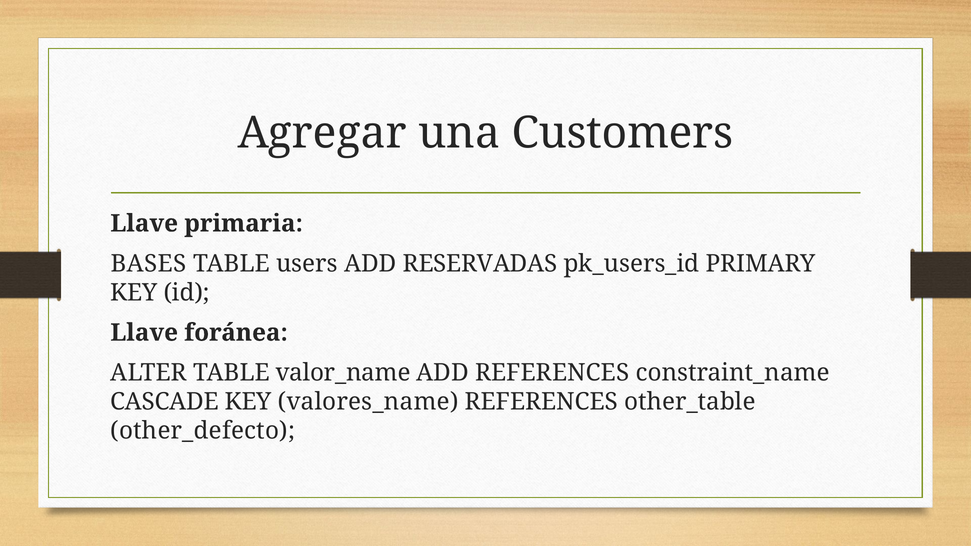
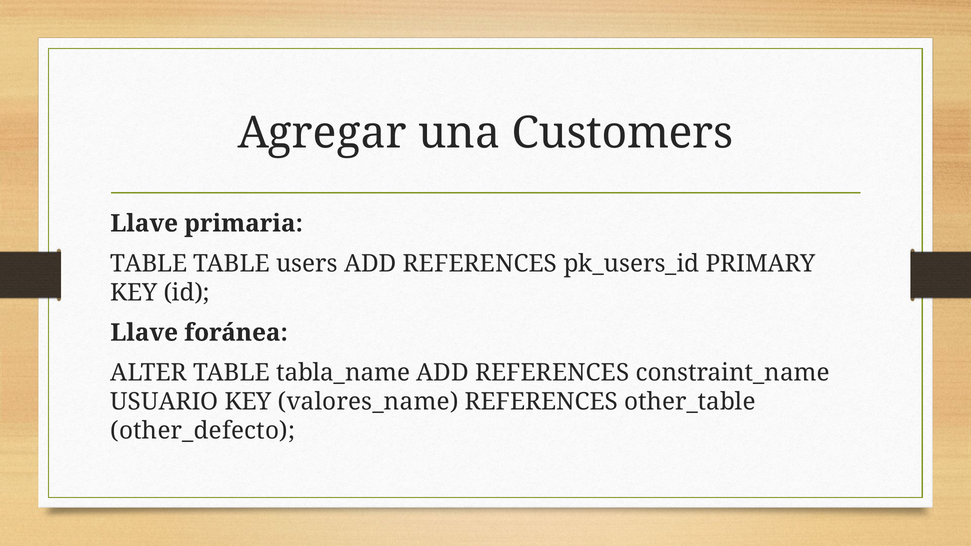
BASES at (148, 264): BASES -> TABLE
users ADD RESERVADAS: RESERVADAS -> REFERENCES
valor_name: valor_name -> tabla_name
CASCADE: CASCADE -> USUARIO
